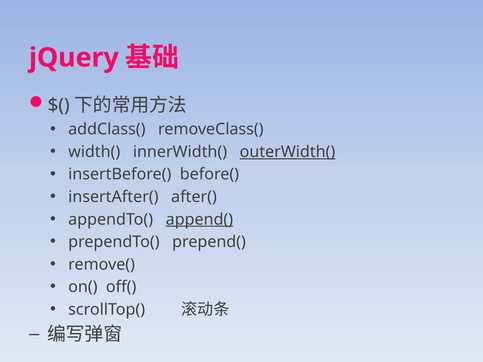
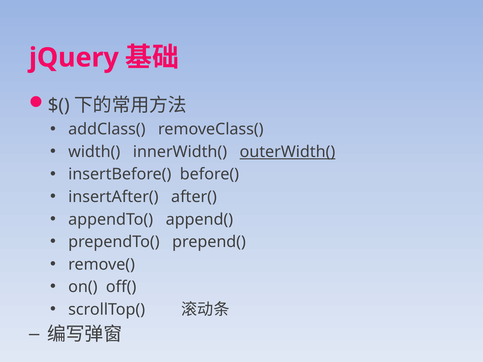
append( underline: present -> none
